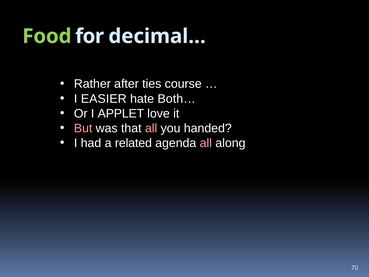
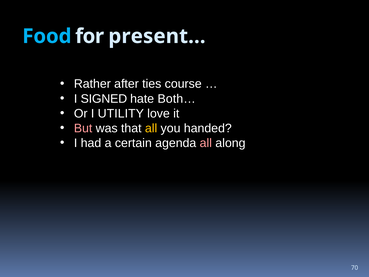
Food colour: light green -> light blue
decimal…: decimal… -> present…
EASIER: EASIER -> SIGNED
APPLET: APPLET -> UTILITY
all at (151, 128) colour: pink -> yellow
related: related -> certain
